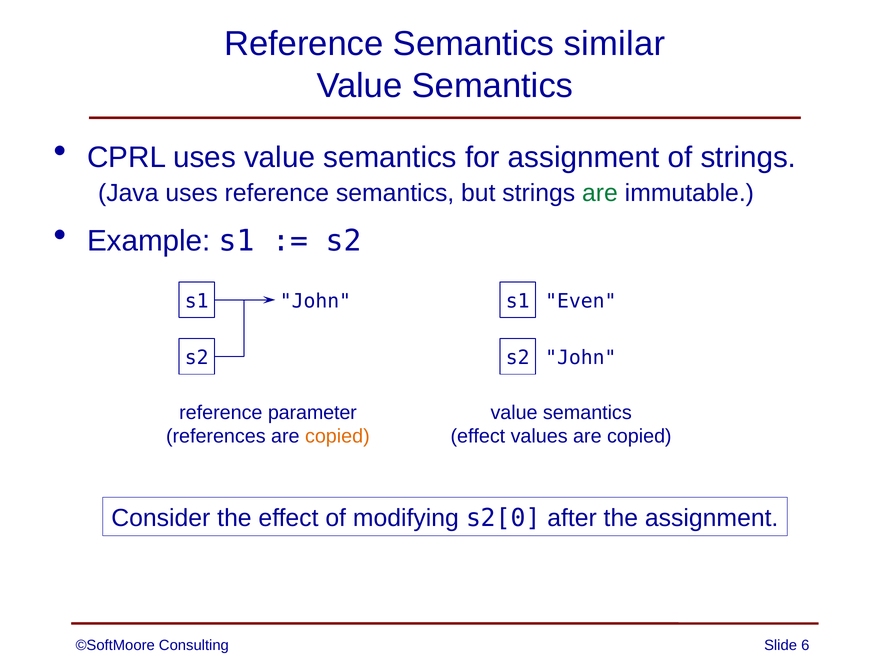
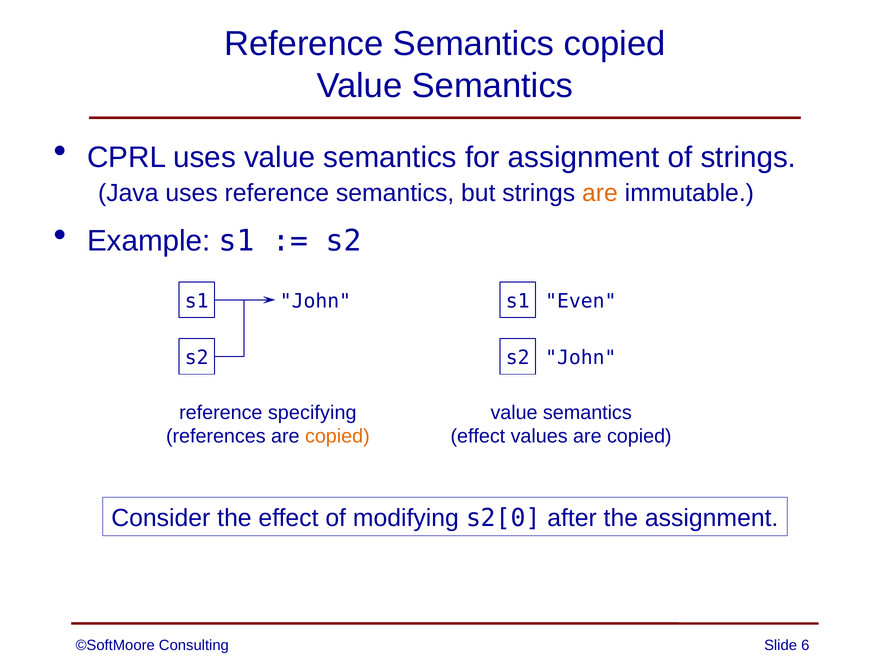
Semantics similar: similar -> copied
are at (600, 193) colour: green -> orange
parameter: parameter -> specifying
